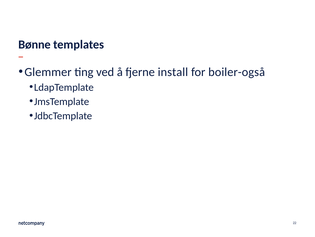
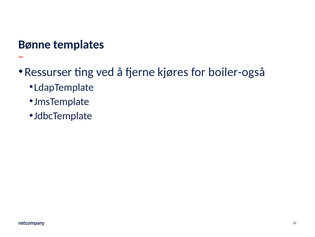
Glemmer: Glemmer -> Ressurser
install: install -> kjøres
